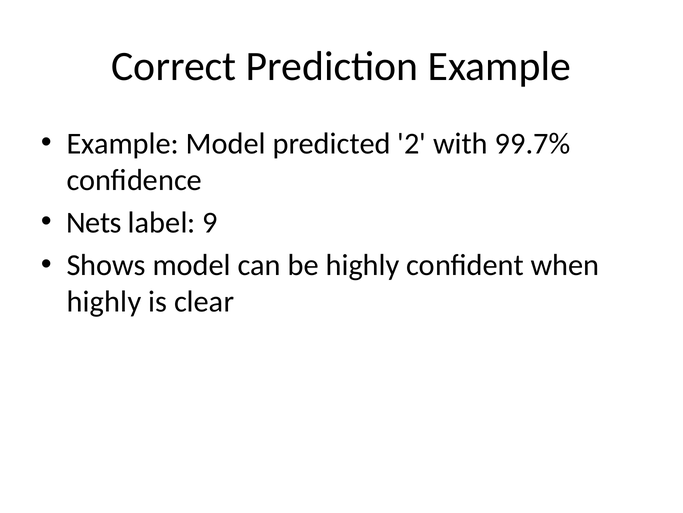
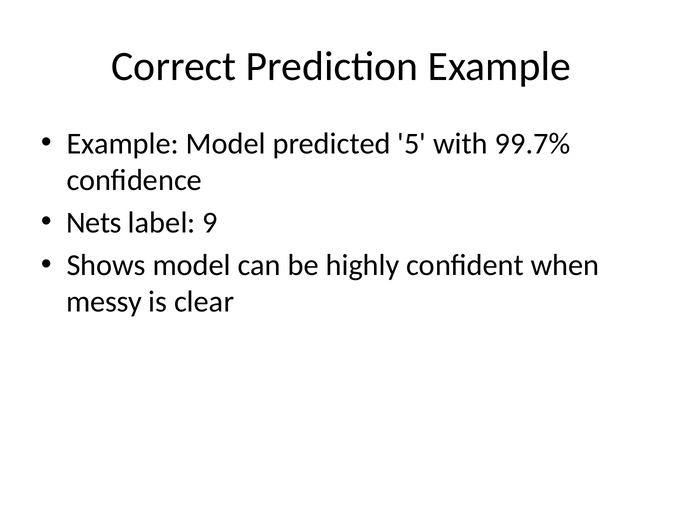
2: 2 -> 5
highly at (104, 301): highly -> messy
